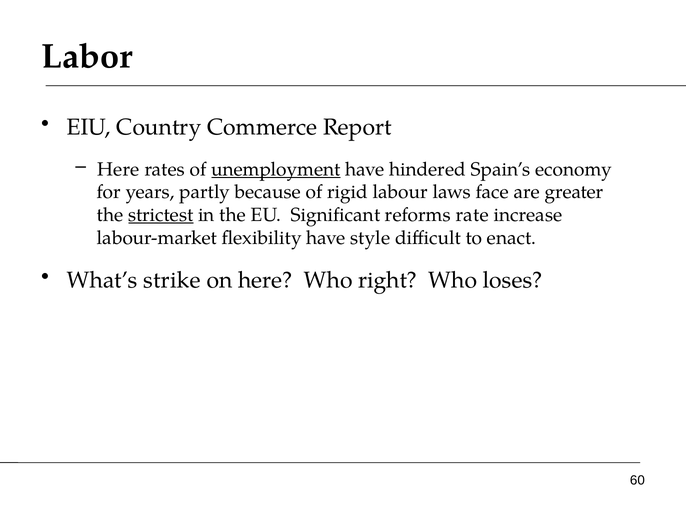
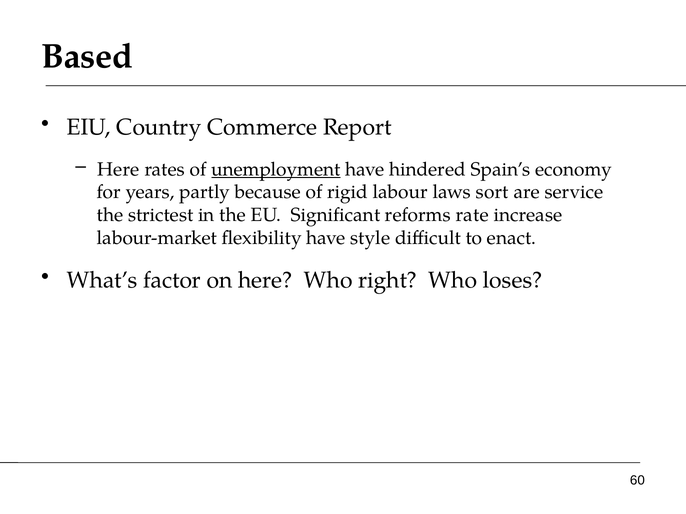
Labor: Labor -> Based
face: face -> sort
greater: greater -> service
strictest underline: present -> none
strike: strike -> factor
